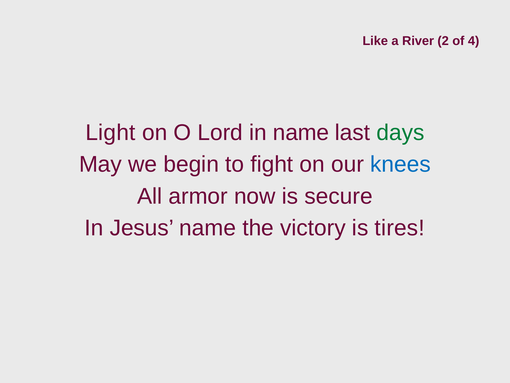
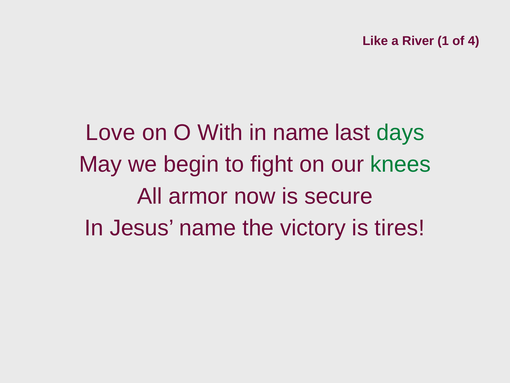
2: 2 -> 1
Light: Light -> Love
Lord: Lord -> With
knees colour: blue -> green
